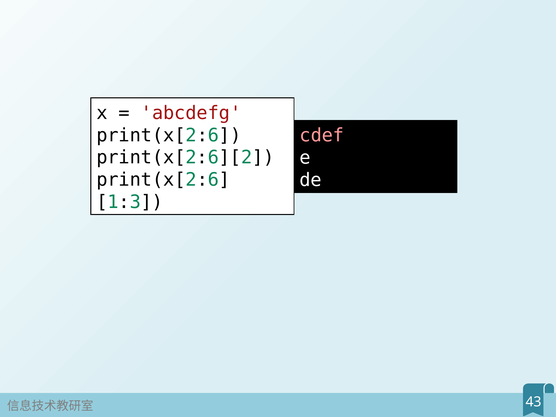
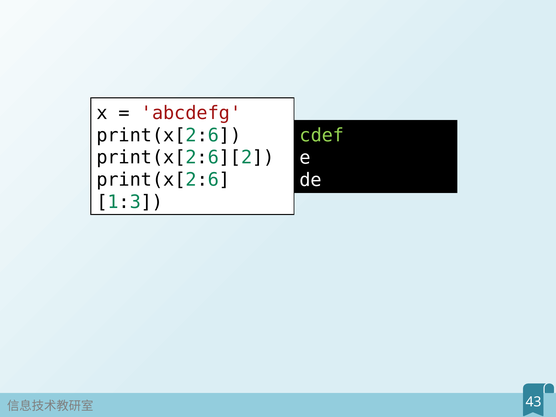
cdef colour: pink -> light green
